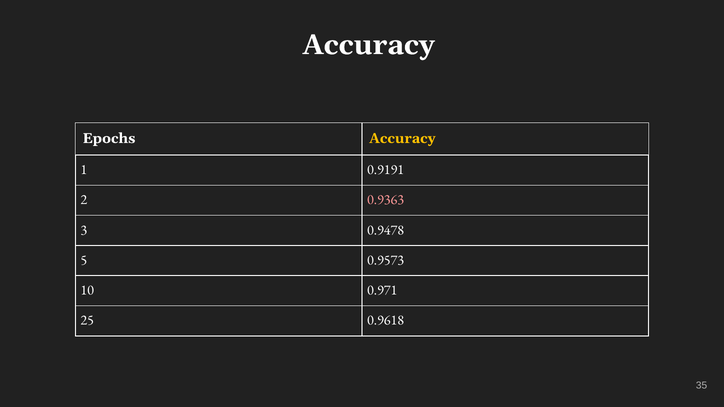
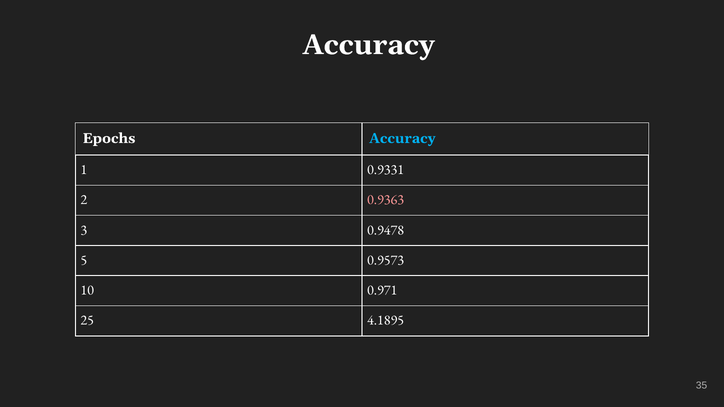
Accuracy at (402, 138) colour: yellow -> light blue
0.9191: 0.9191 -> 0.9331
0.9618: 0.9618 -> 4.1895
